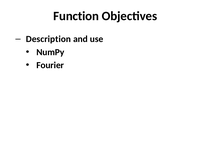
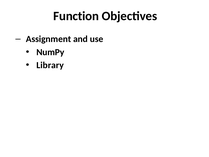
Description: Description -> Assignment
Fourier: Fourier -> Library
